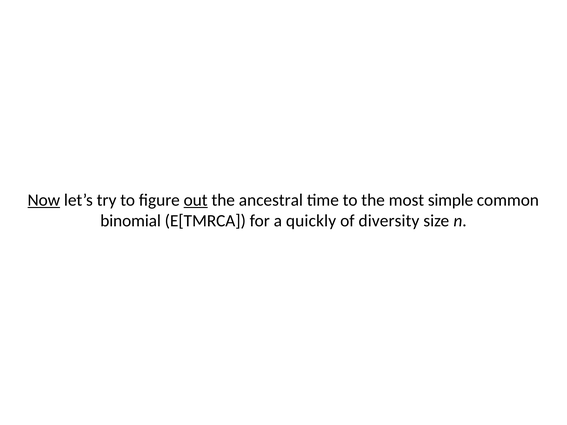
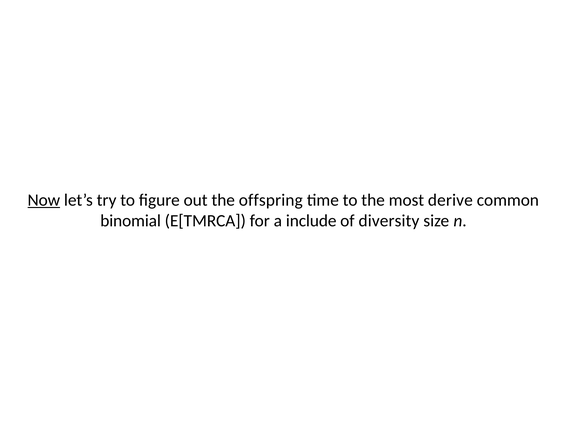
out underline: present -> none
ancestral: ancestral -> offspring
simple: simple -> derive
quickly: quickly -> include
